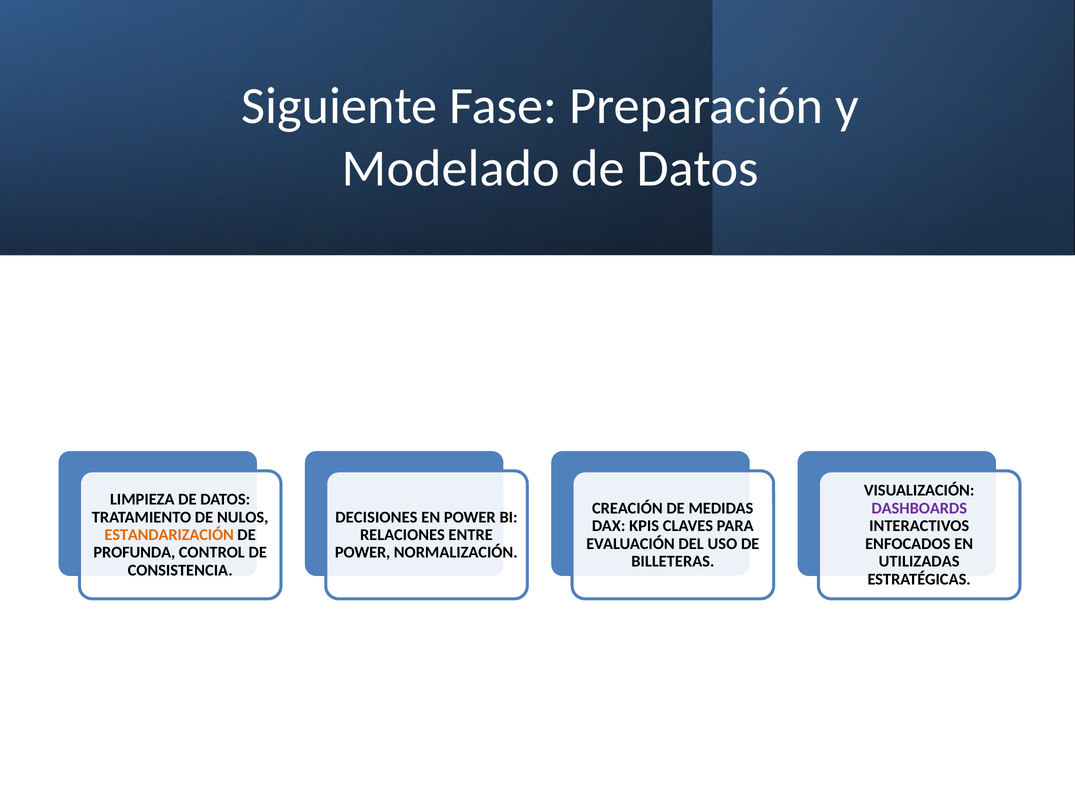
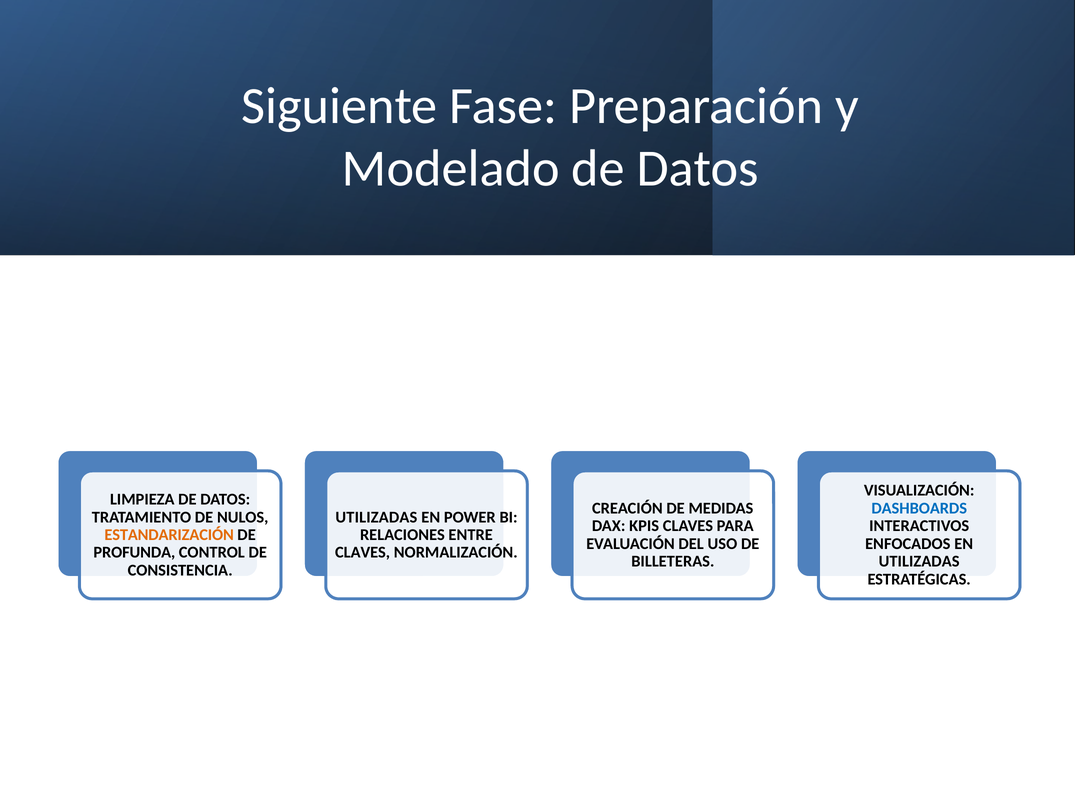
DASHBOARDS colour: purple -> blue
DECISIONES at (376, 517): DECISIONES -> UTILIZADAS
POWER at (363, 553): POWER -> CLAVES
